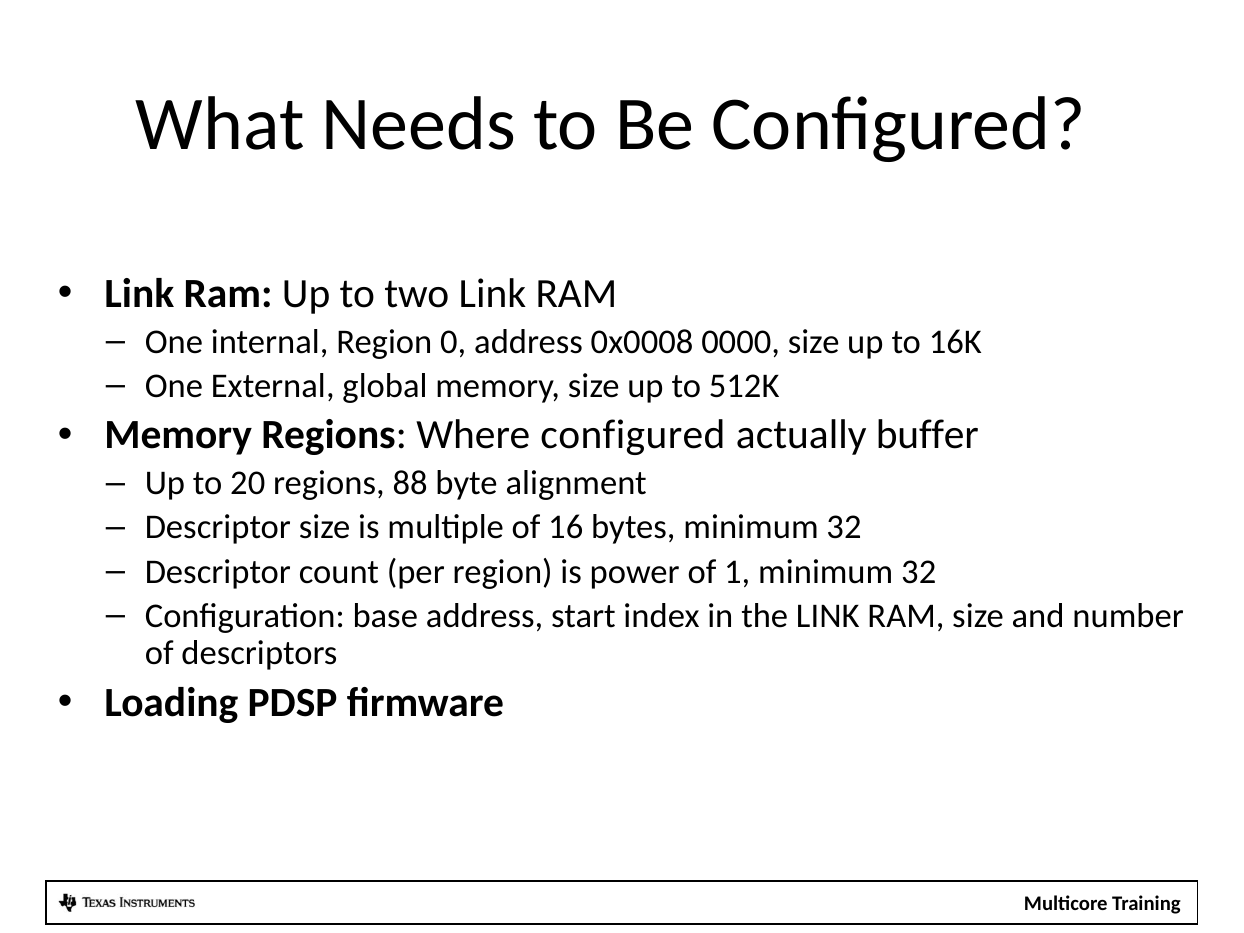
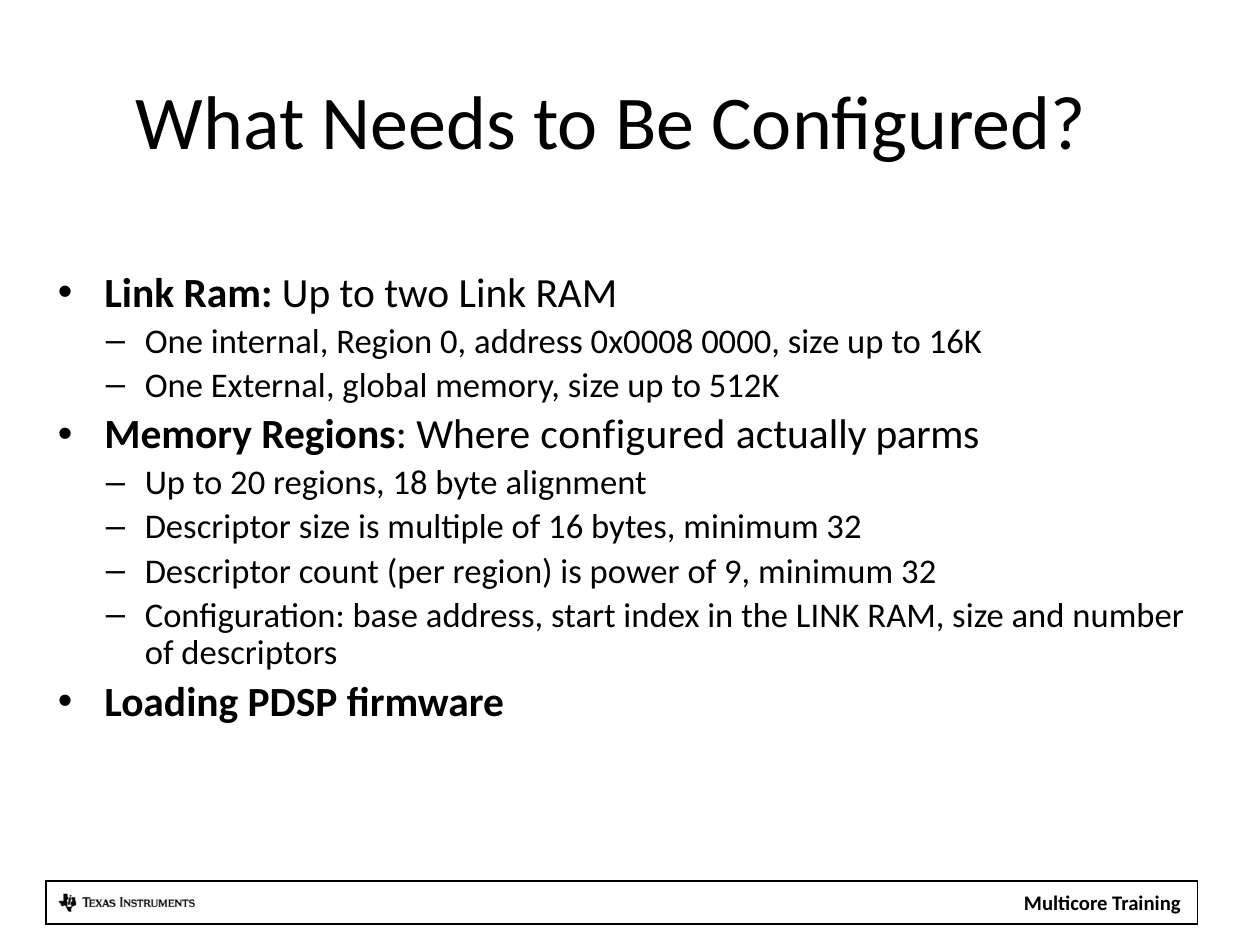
buffer: buffer -> parms
88: 88 -> 18
1: 1 -> 9
